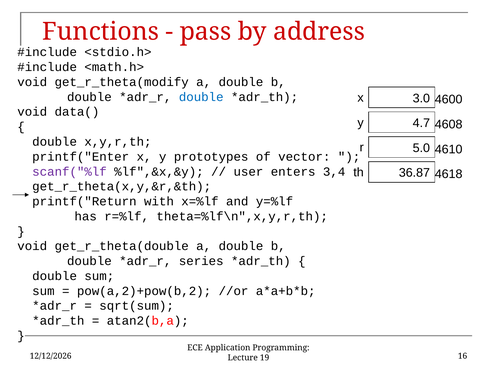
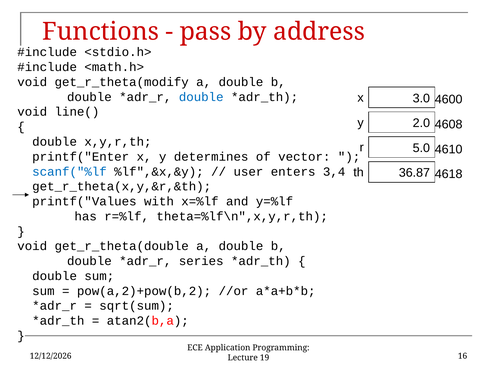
data(: data( -> line(
4.7: 4.7 -> 2.0
prototypes: prototypes -> determines
scanf("%lf colour: purple -> blue
printf("Return: printf("Return -> printf("Values
